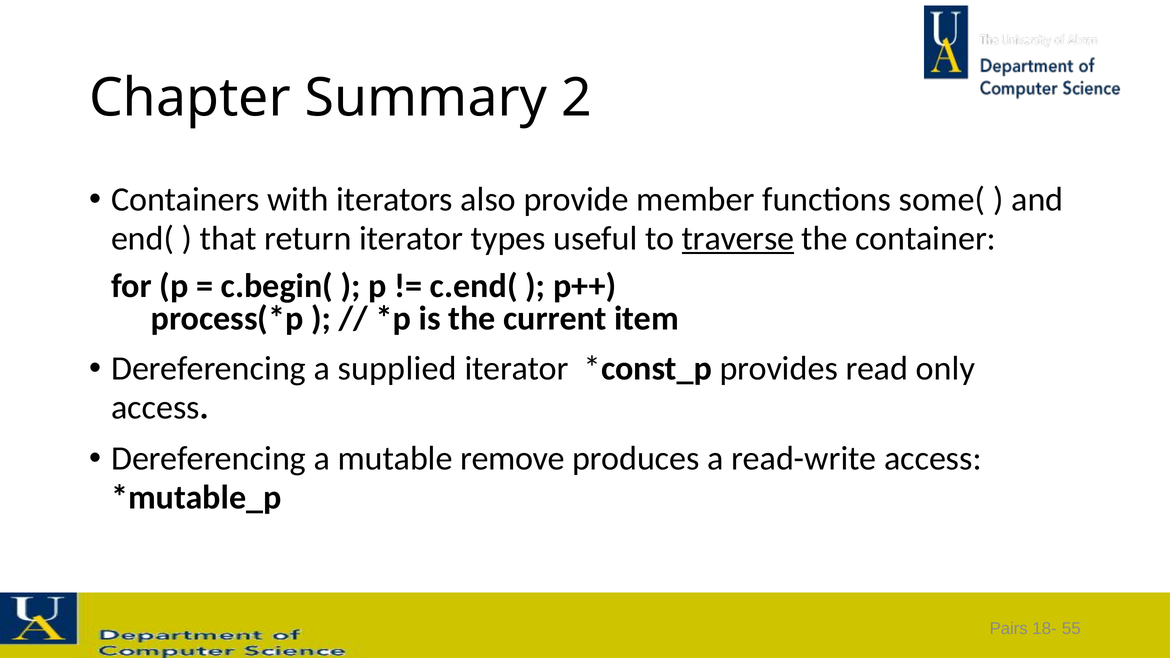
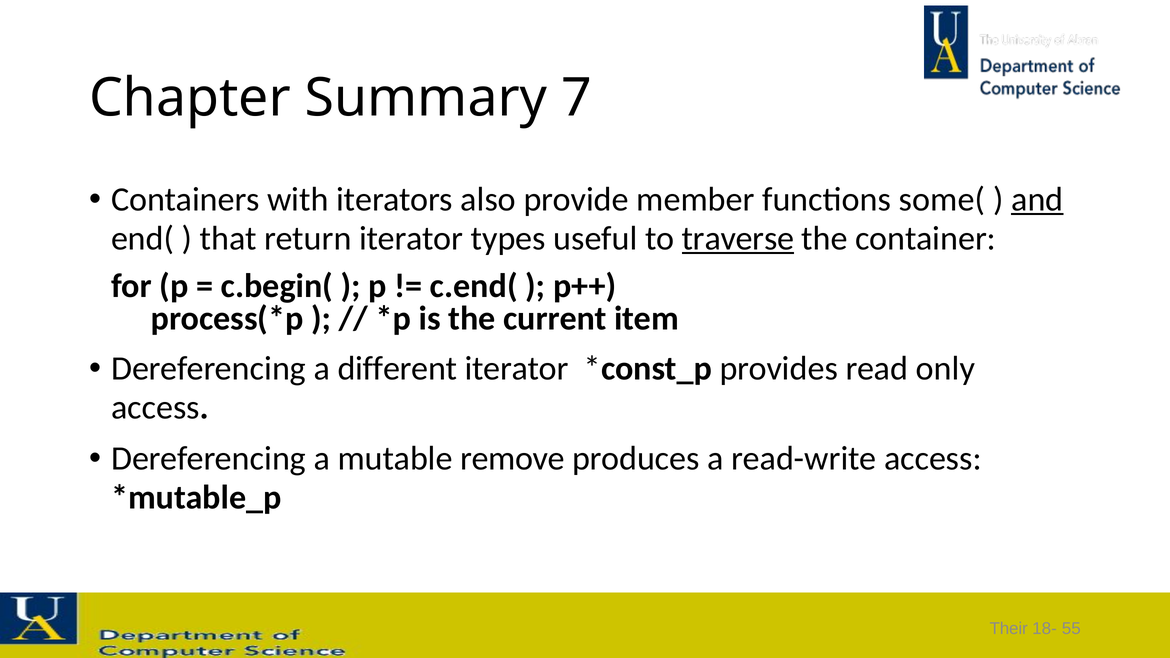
2: 2 -> 7
and underline: none -> present
supplied: supplied -> different
Pairs: Pairs -> Their
